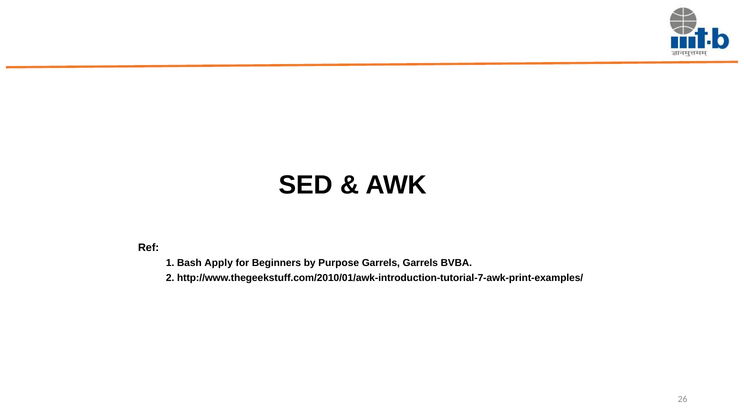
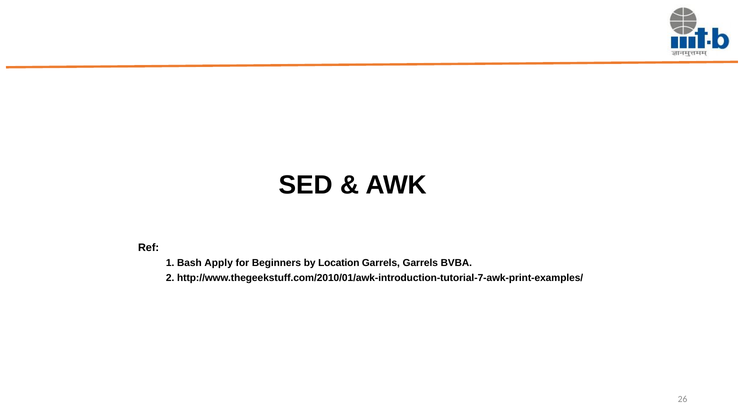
Purpose: Purpose -> Location
